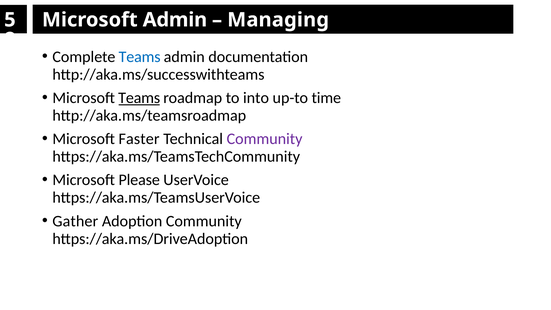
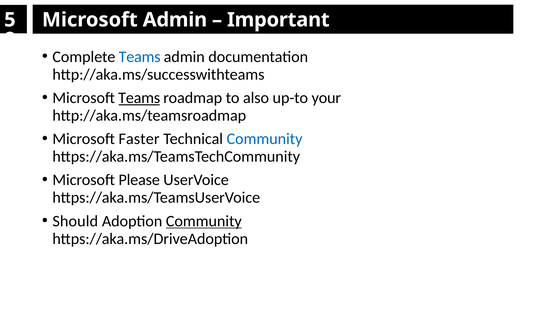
Managing: Managing -> Important
into: into -> also
time: time -> your
Community at (265, 139) colour: purple -> blue
Gather: Gather -> Should
Community at (204, 221) underline: none -> present
